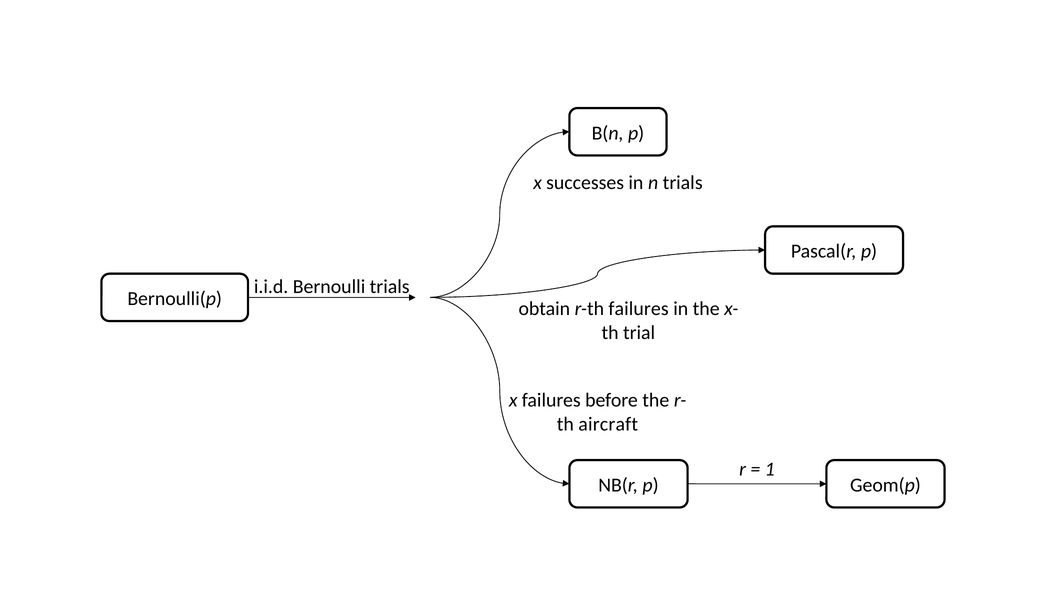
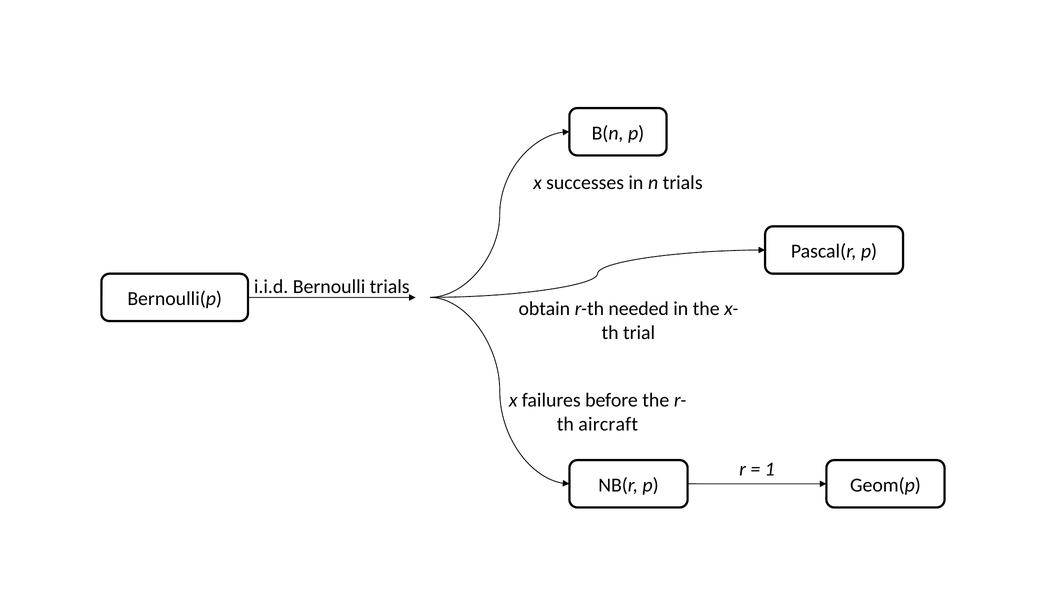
r-th failures: failures -> needed
